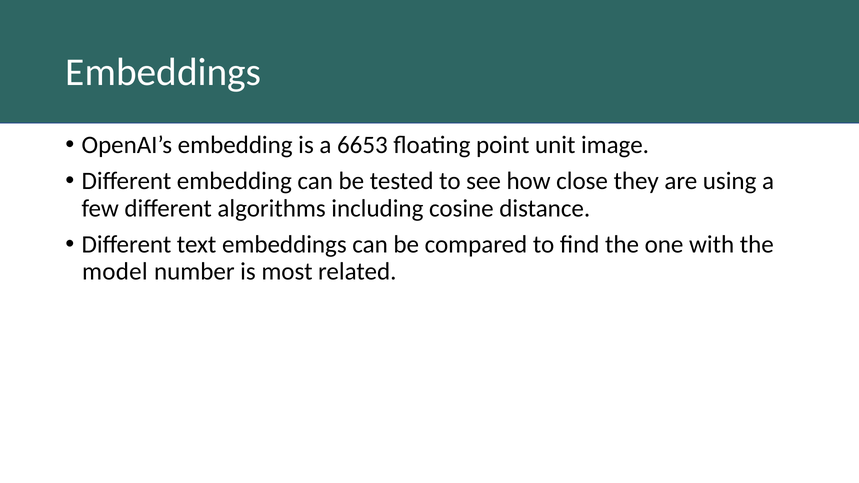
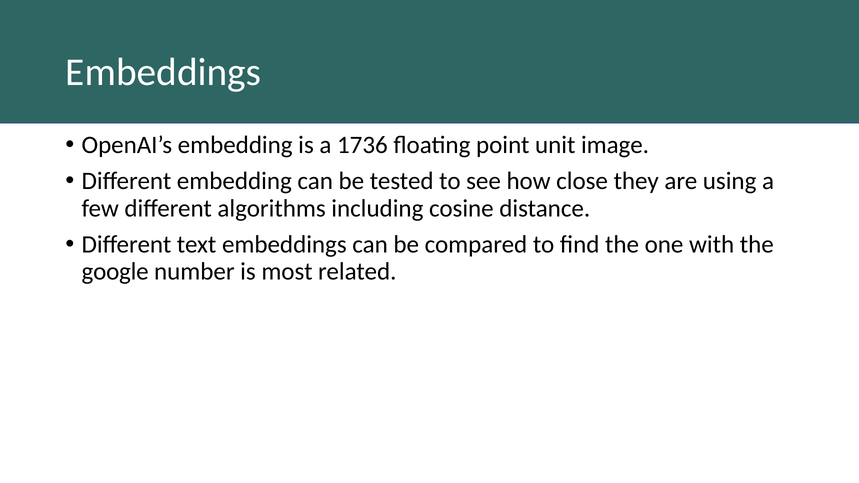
6653: 6653 -> 1736
model: model -> google
